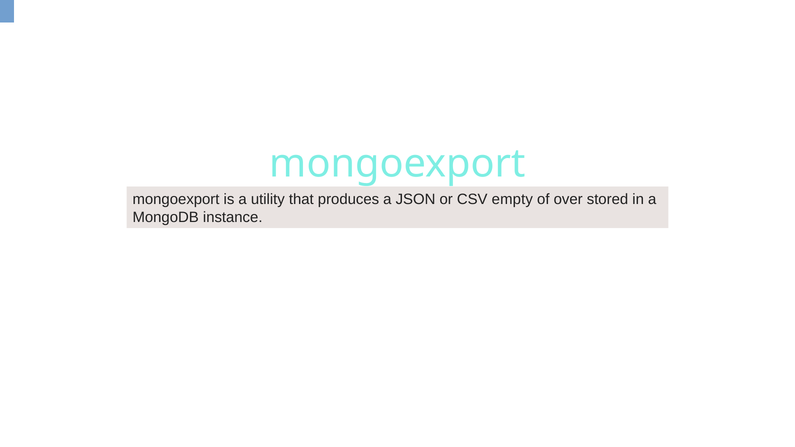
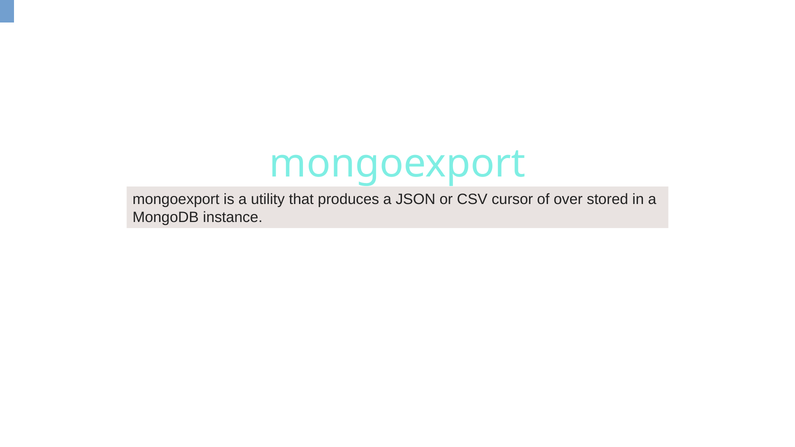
empty: empty -> cursor
